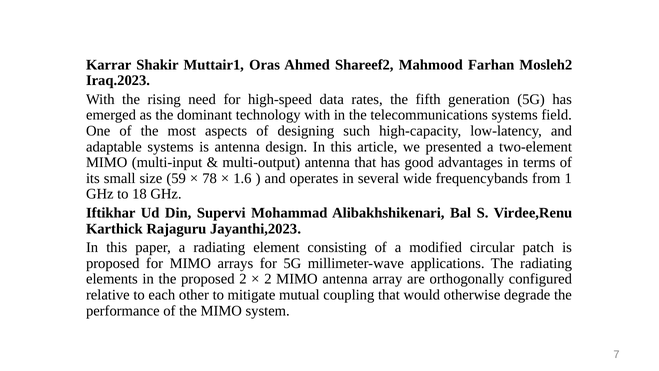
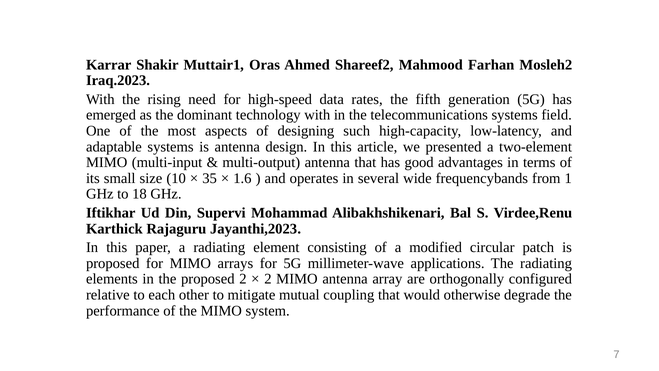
59: 59 -> 10
78: 78 -> 35
